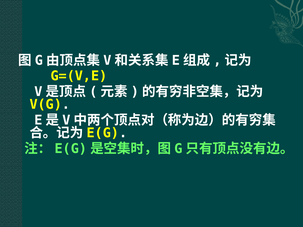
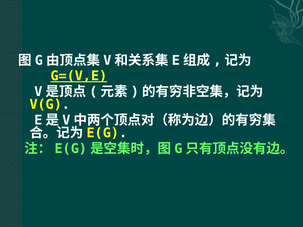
G=(V,E underline: none -> present
